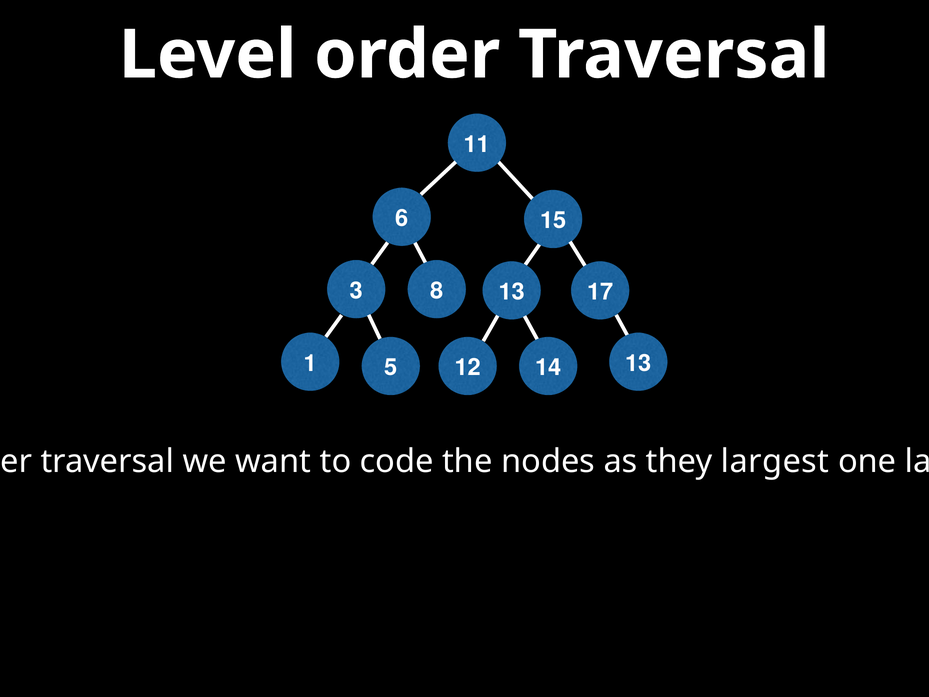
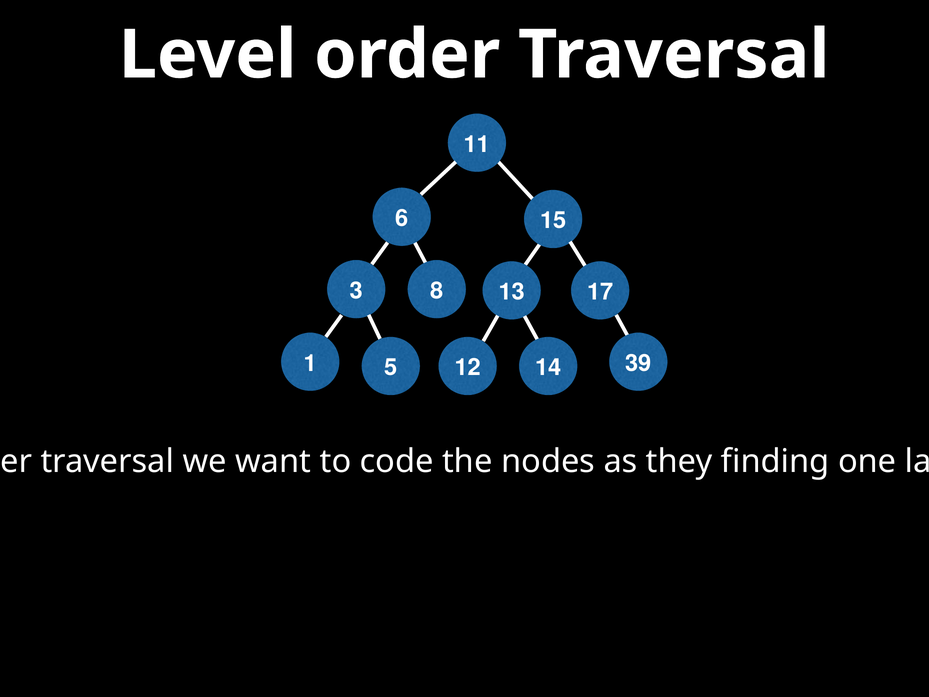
13 at (638, 363): 13 -> 39
largest: largest -> finding
